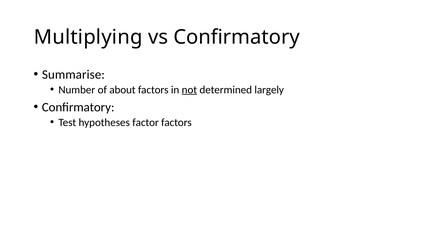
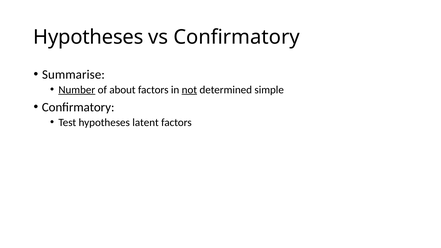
Multiplying at (88, 37): Multiplying -> Hypotheses
Number underline: none -> present
largely: largely -> simple
factor: factor -> latent
